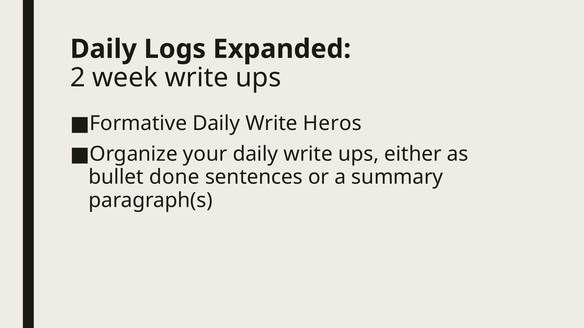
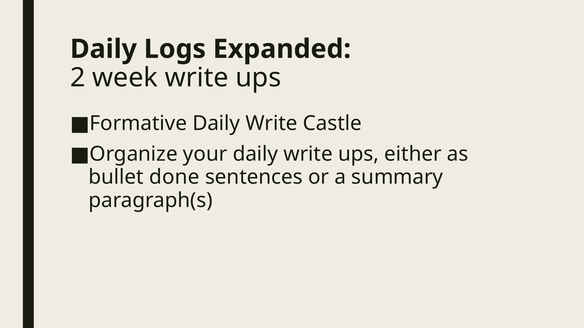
Heros: Heros -> Castle
